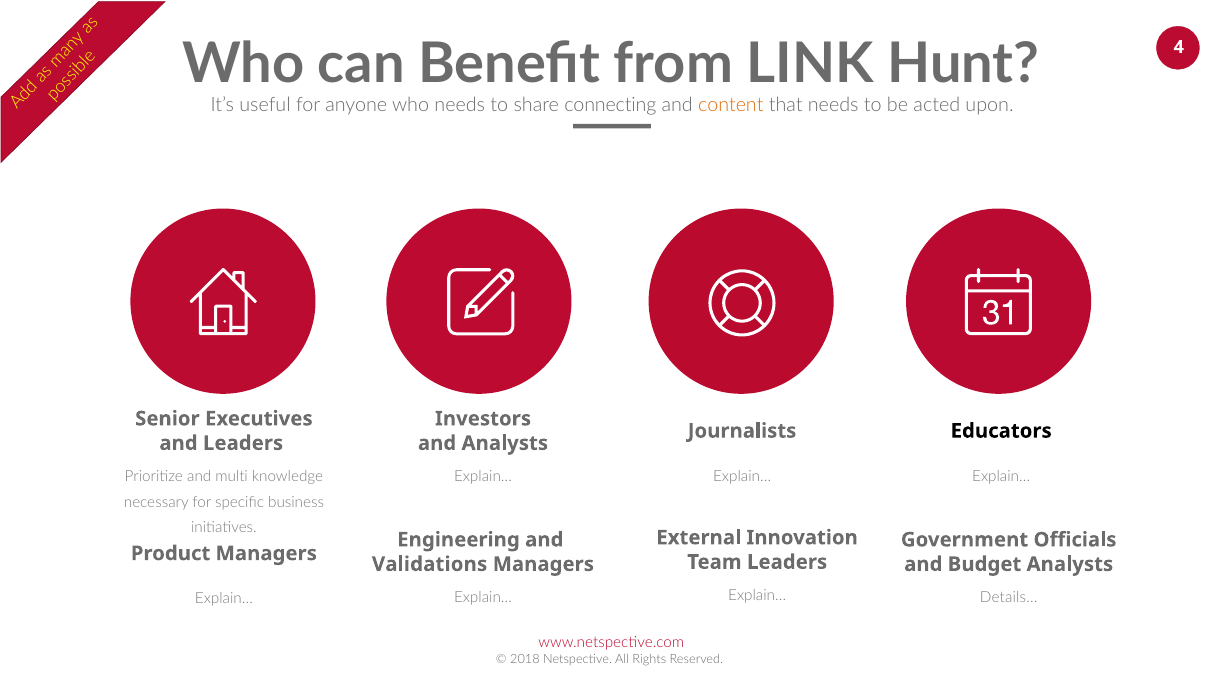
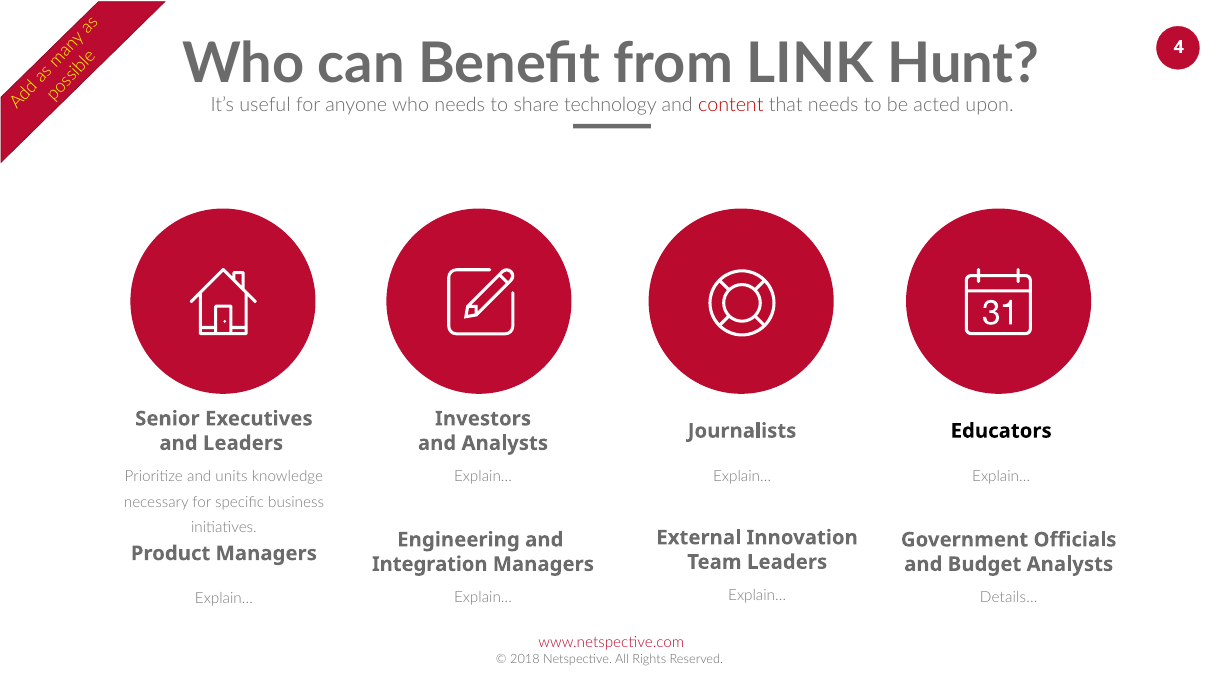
connecting: connecting -> technology
content colour: orange -> red
multi: multi -> units
Validations: Validations -> Integration
